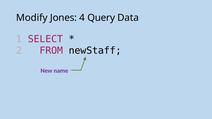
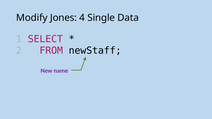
Query: Query -> Single
